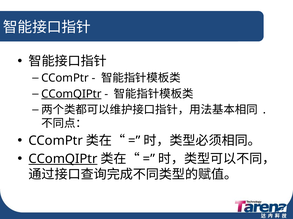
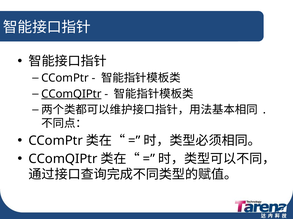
CComQIPtr at (63, 159) underline: present -> none
